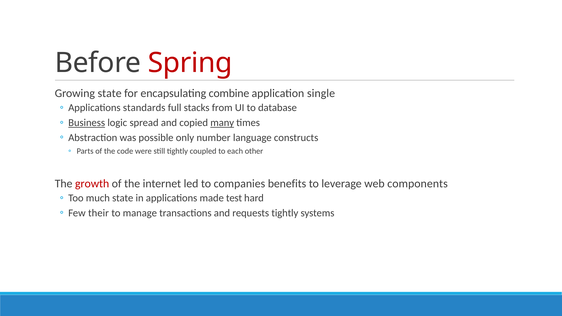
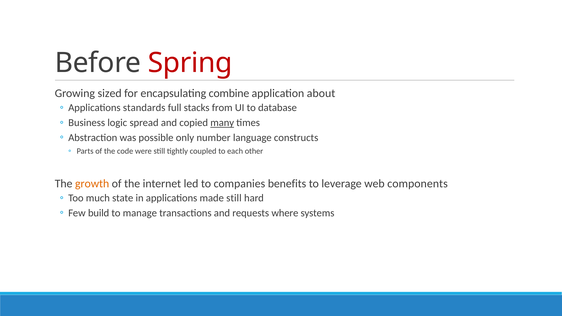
Growing state: state -> sized
single: single -> about
Business underline: present -> none
growth colour: red -> orange
made test: test -> still
their: their -> build
requests tightly: tightly -> where
